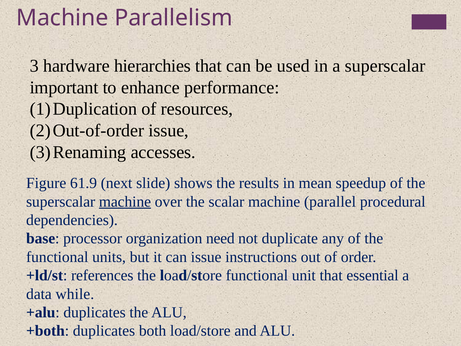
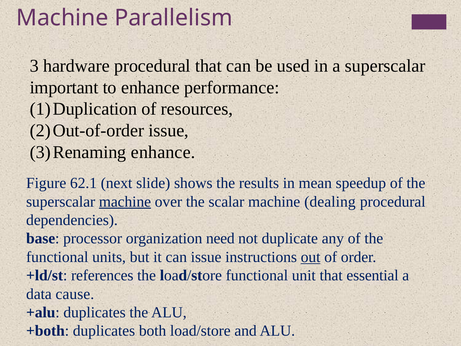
hardware hierarchies: hierarchies -> procedural
accesses at (163, 152): accesses -> enhance
61.9: 61.9 -> 62.1
parallel: parallel -> dealing
out underline: none -> present
while: while -> cause
